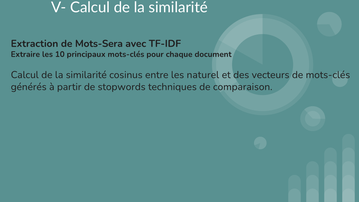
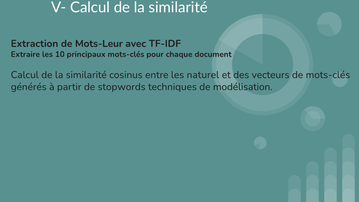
Mots-Sera: Mots-Sera -> Mots-Leur
comparaison: comparaison -> modélisation
